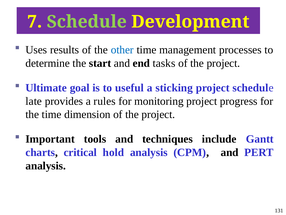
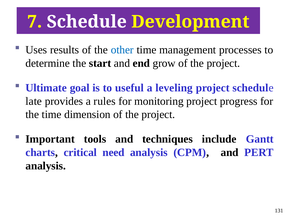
Schedule at (87, 22) colour: light green -> white
tasks: tasks -> grow
sticking: sticking -> leveling
hold: hold -> need
